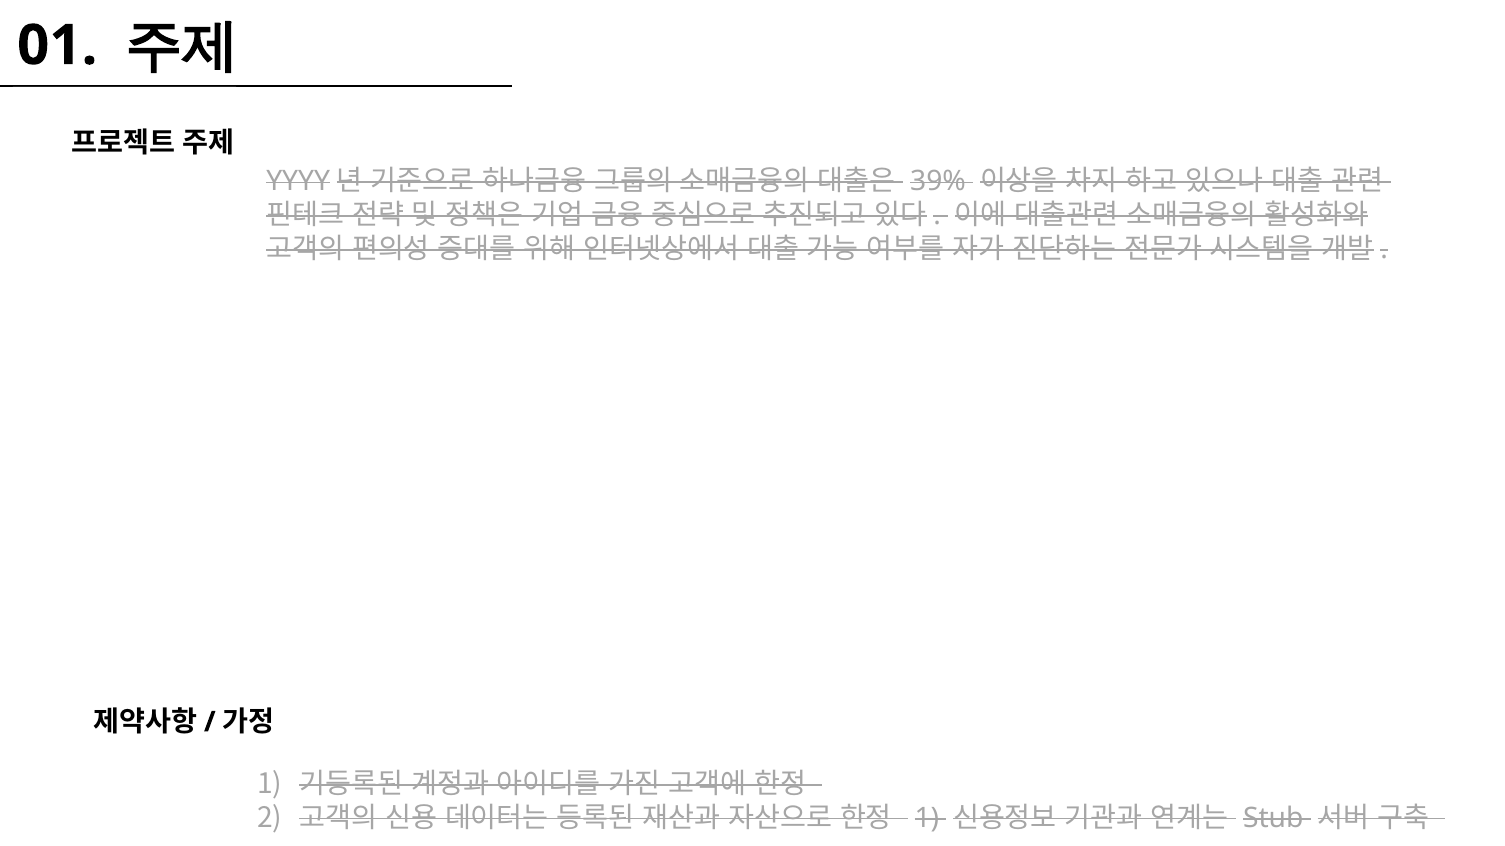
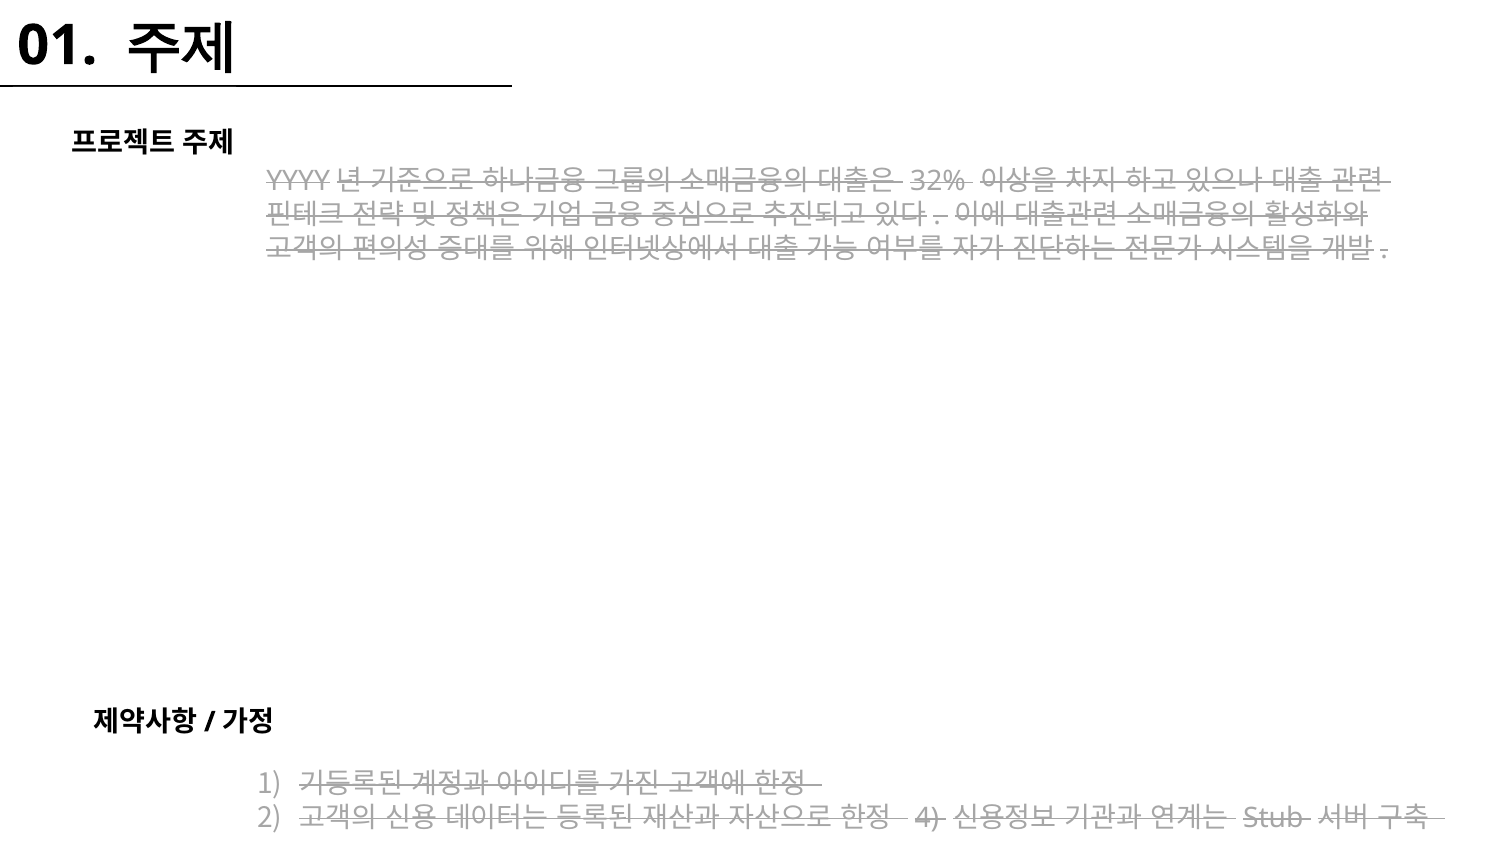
39%: 39% -> 32%
1 at (927, 818): 1 -> 4
